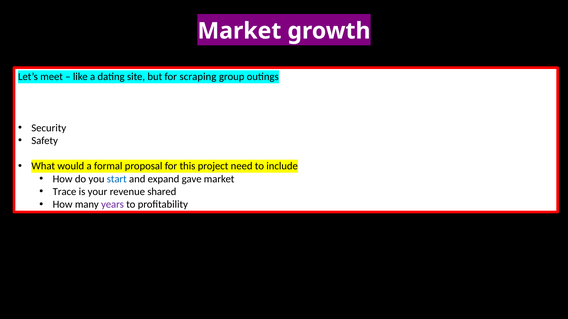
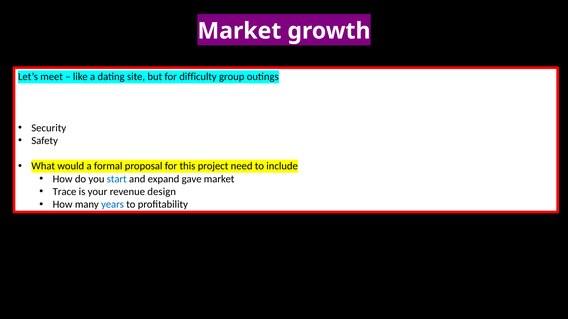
scraping: scraping -> difficulty
shared: shared -> design
years colour: purple -> blue
